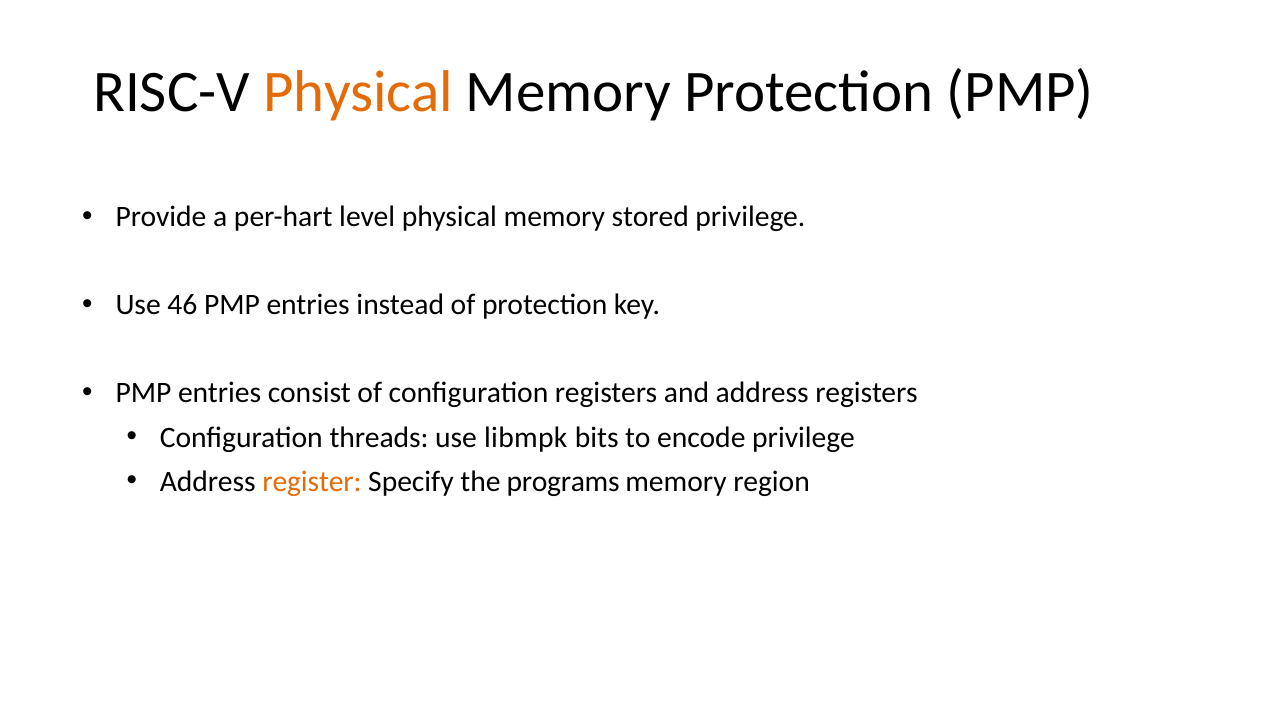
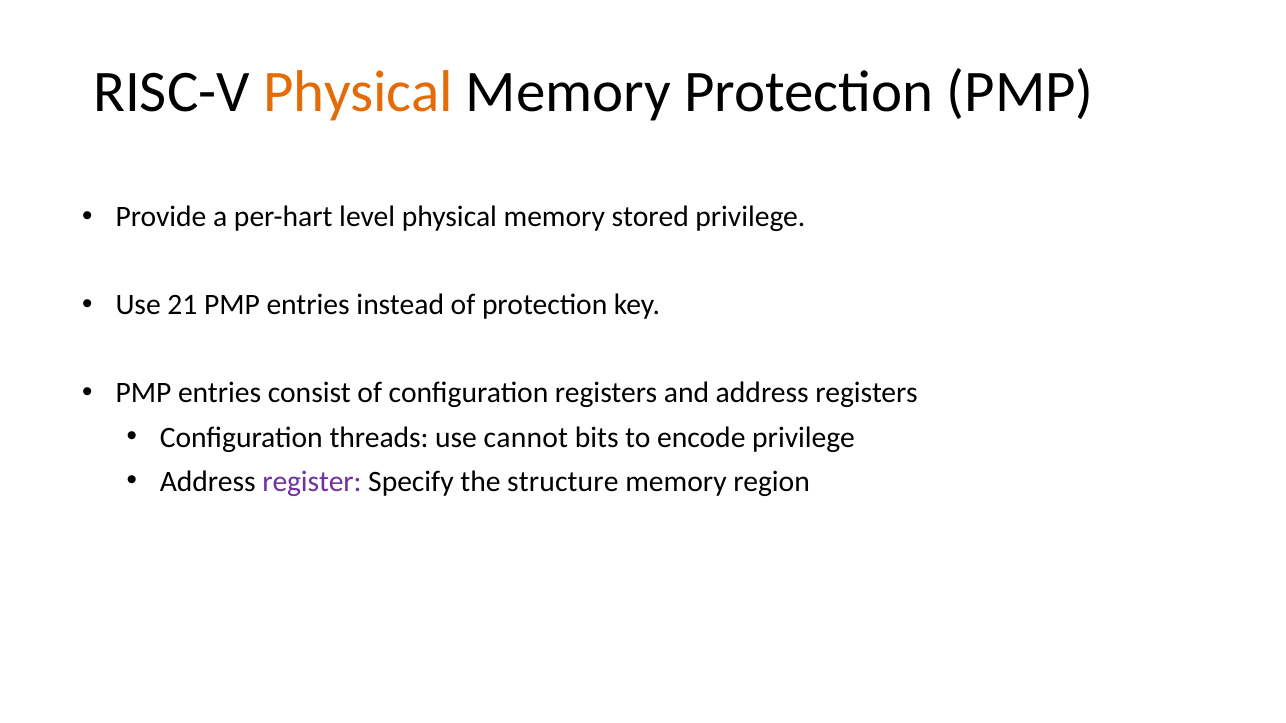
46: 46 -> 21
libmpk: libmpk -> cannot
register colour: orange -> purple
programs: programs -> structure
